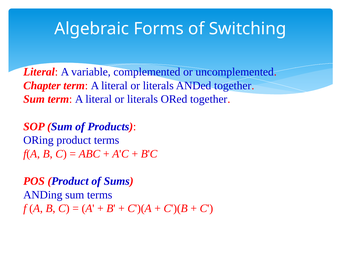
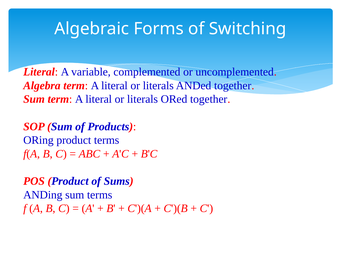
Chapter: Chapter -> Algebra
